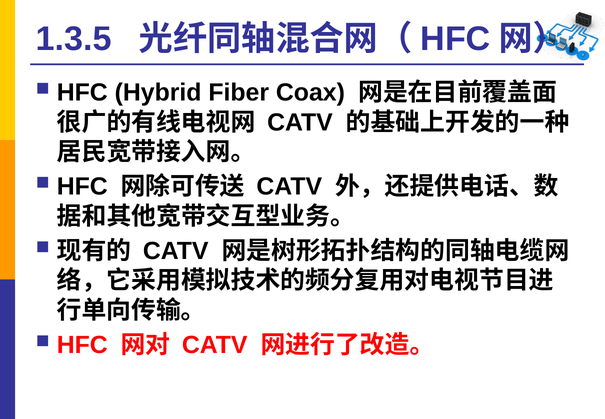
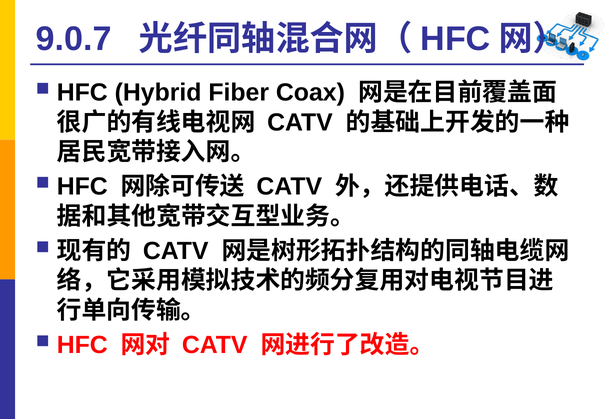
1.3.5: 1.3.5 -> 9.0.7
